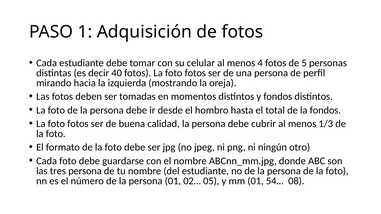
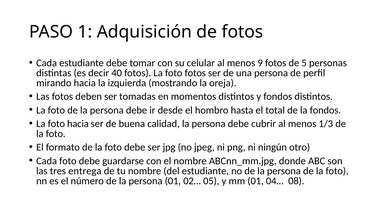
4: 4 -> 9
fotos at (78, 124): fotos -> hacia
tres persona: persona -> entrega
54…: 54… -> 04…
